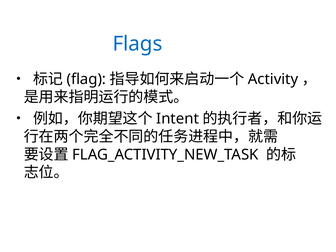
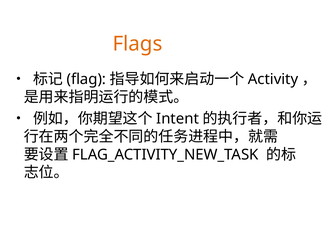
Flags colour: blue -> orange
